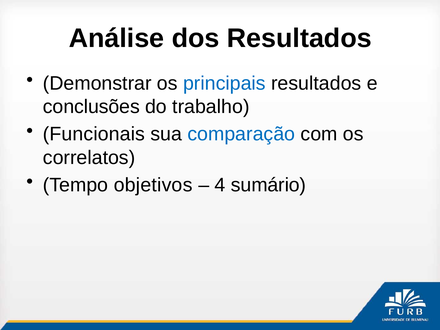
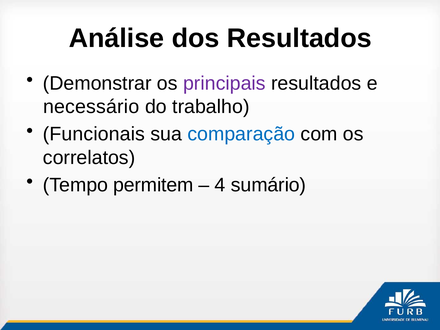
principais colour: blue -> purple
conclusões: conclusões -> necessário
objetivos: objetivos -> permitem
